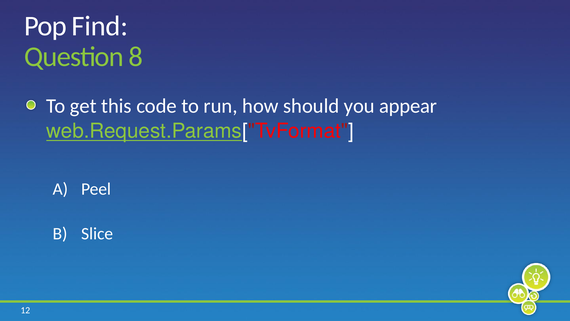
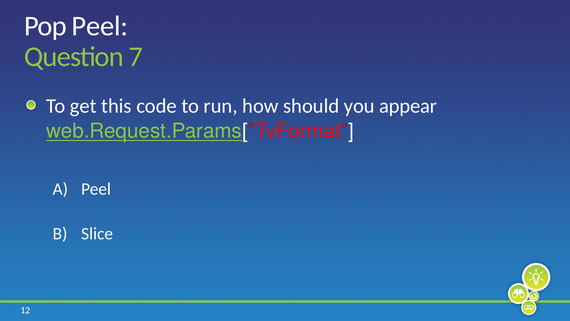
Pop Find: Find -> Peel
8: 8 -> 7
